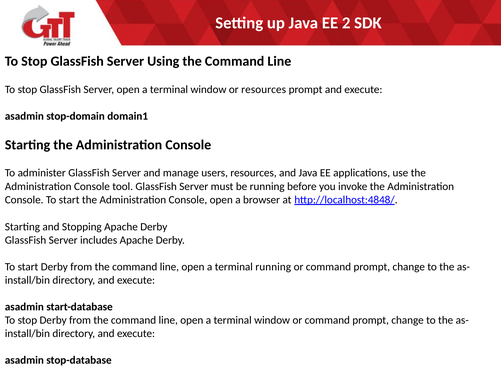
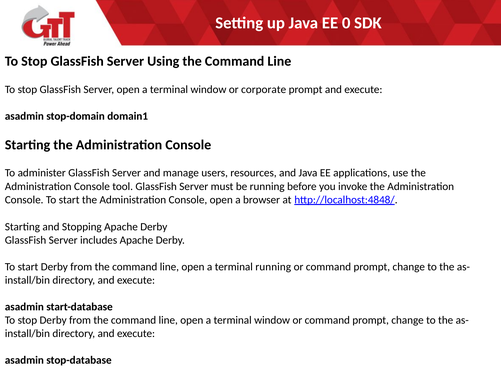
2: 2 -> 0
or resources: resources -> corporate
